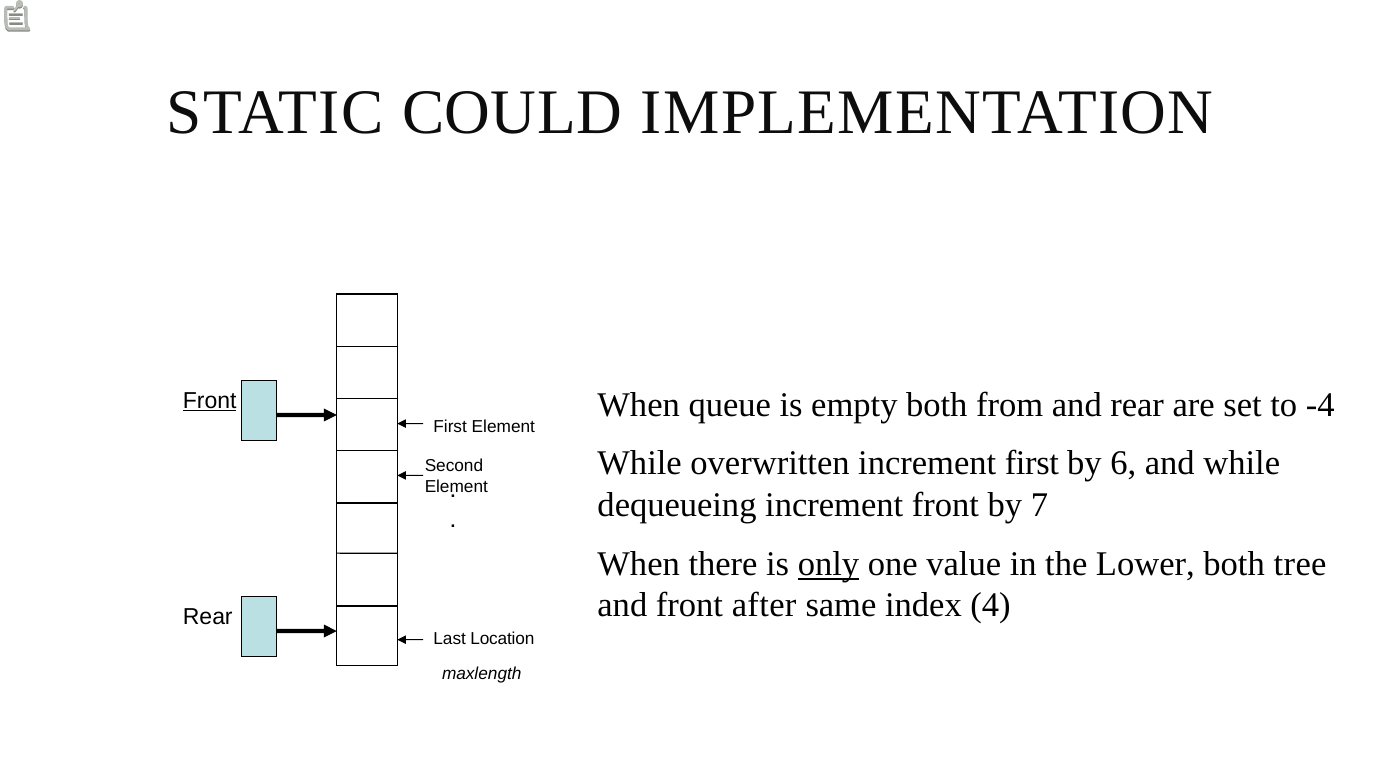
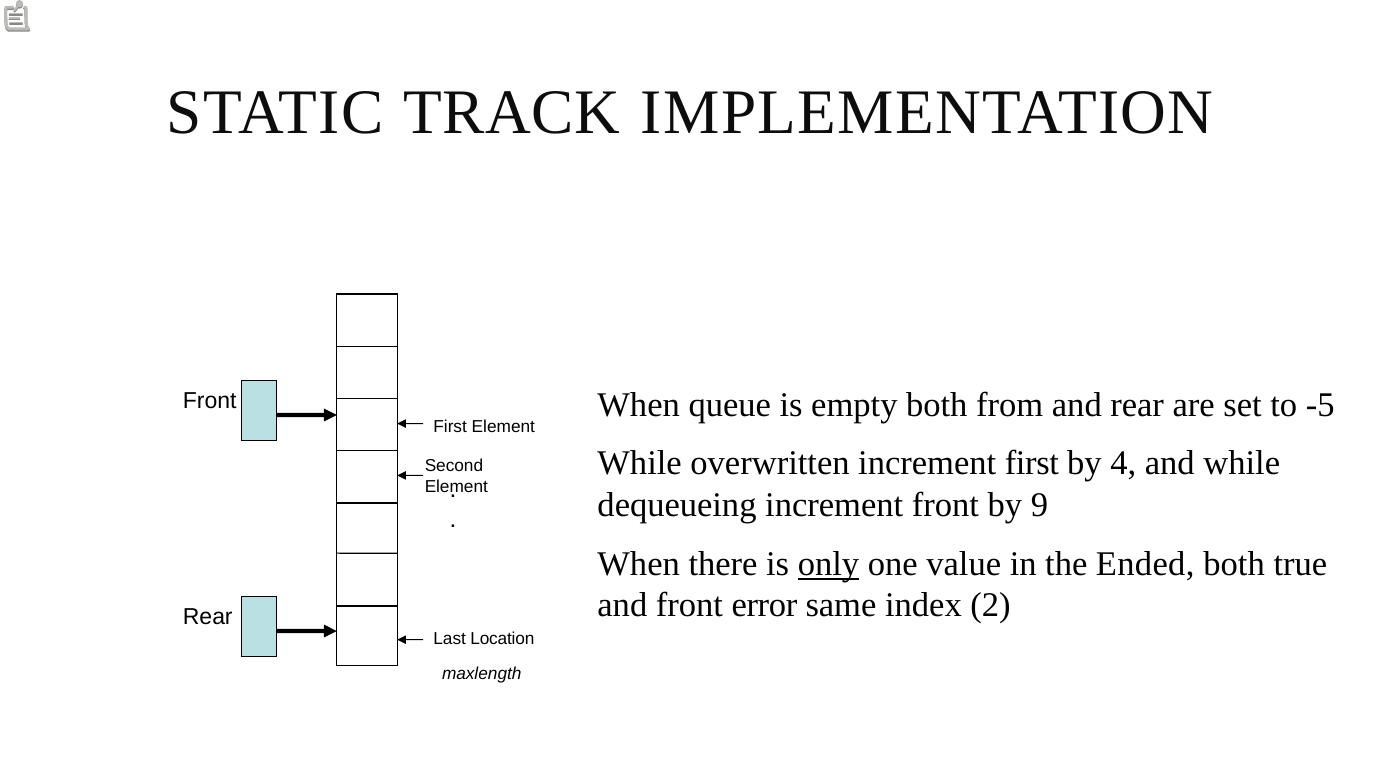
COULD: COULD -> TRACK
-4: -4 -> -5
Front at (210, 401) underline: present -> none
6: 6 -> 4
7: 7 -> 9
Lower: Lower -> Ended
tree: tree -> true
after: after -> error
4: 4 -> 2
